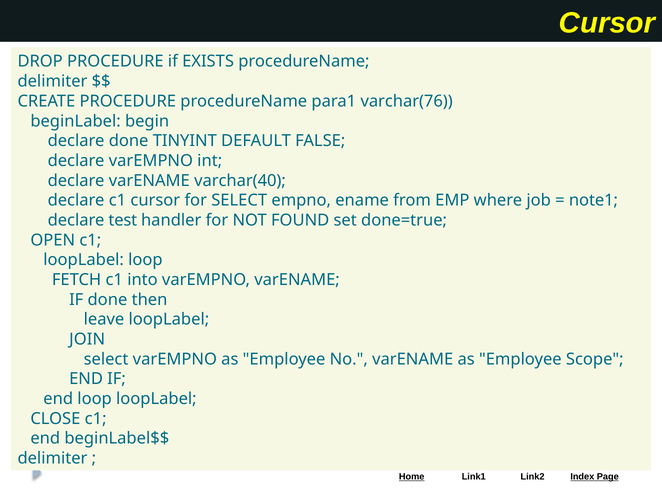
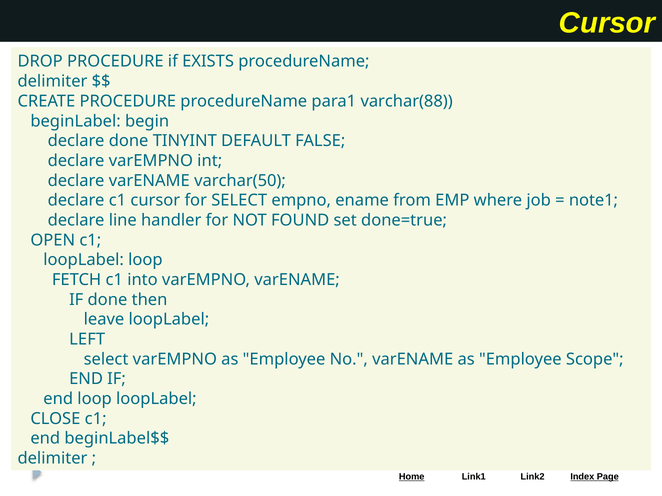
varchar(76: varchar(76 -> varchar(88
varchar(40: varchar(40 -> varchar(50
test: test -> line
JOIN: JOIN -> LEFT
